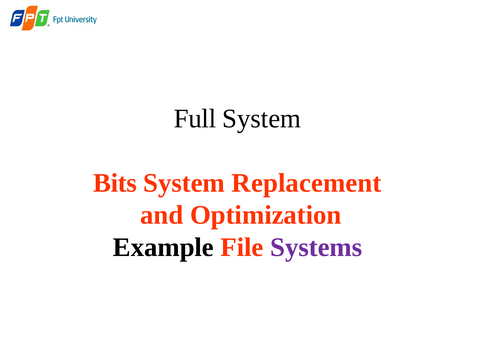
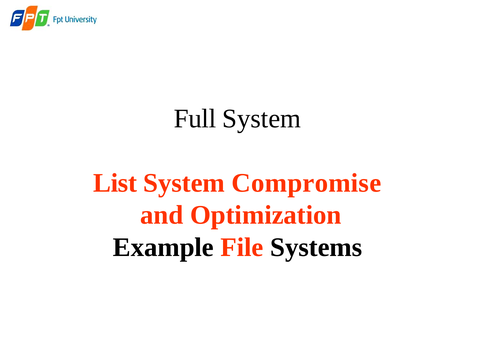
Bits: Bits -> List
Replacement: Replacement -> Compromise
Systems colour: purple -> black
